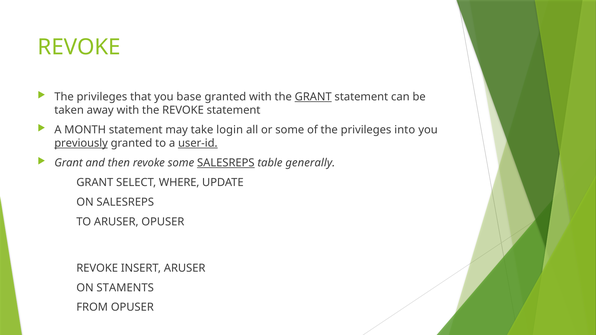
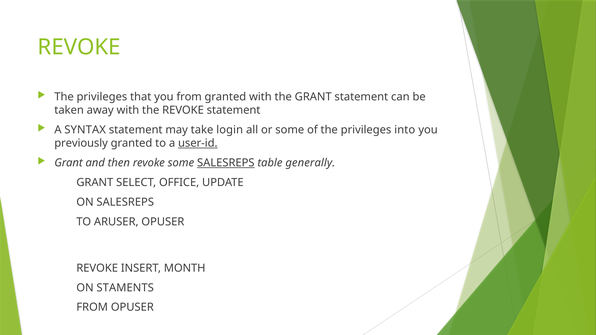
you base: base -> from
GRANT at (313, 97) underline: present -> none
MONTH: MONTH -> SYNTAX
previously underline: present -> none
WHERE: WHERE -> OFFICE
INSERT ARUSER: ARUSER -> MONTH
